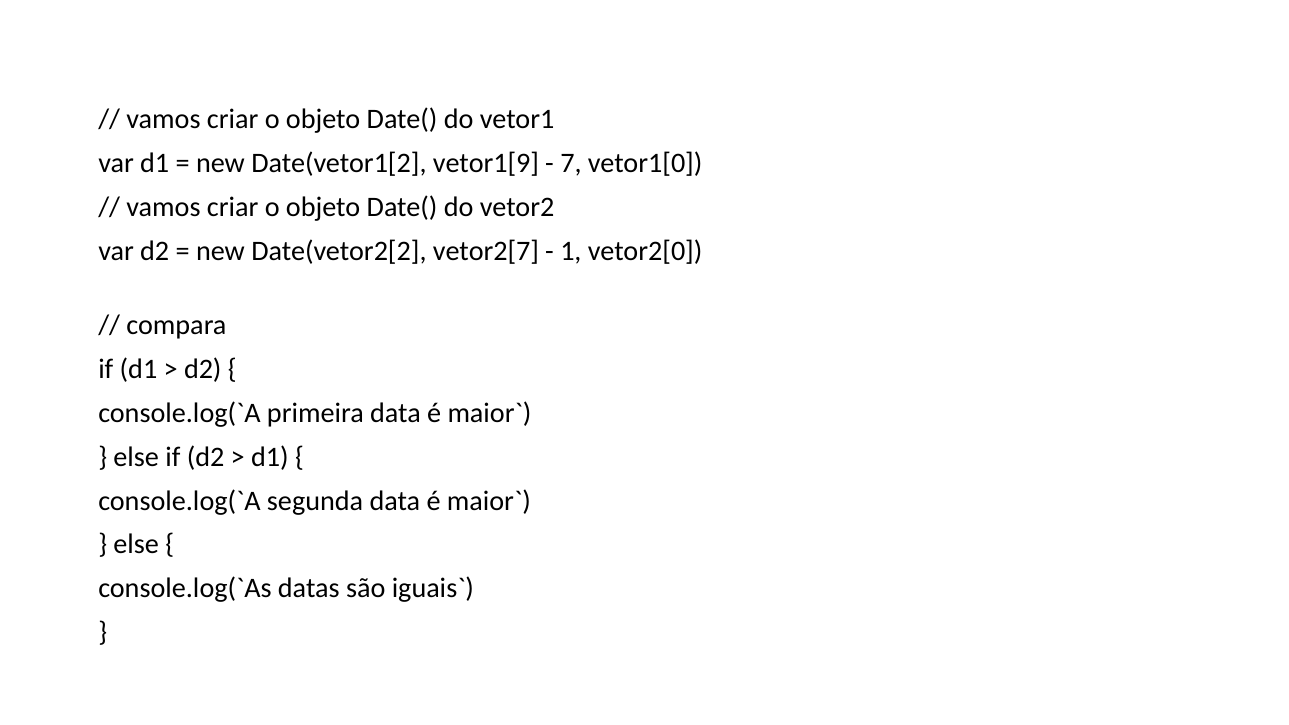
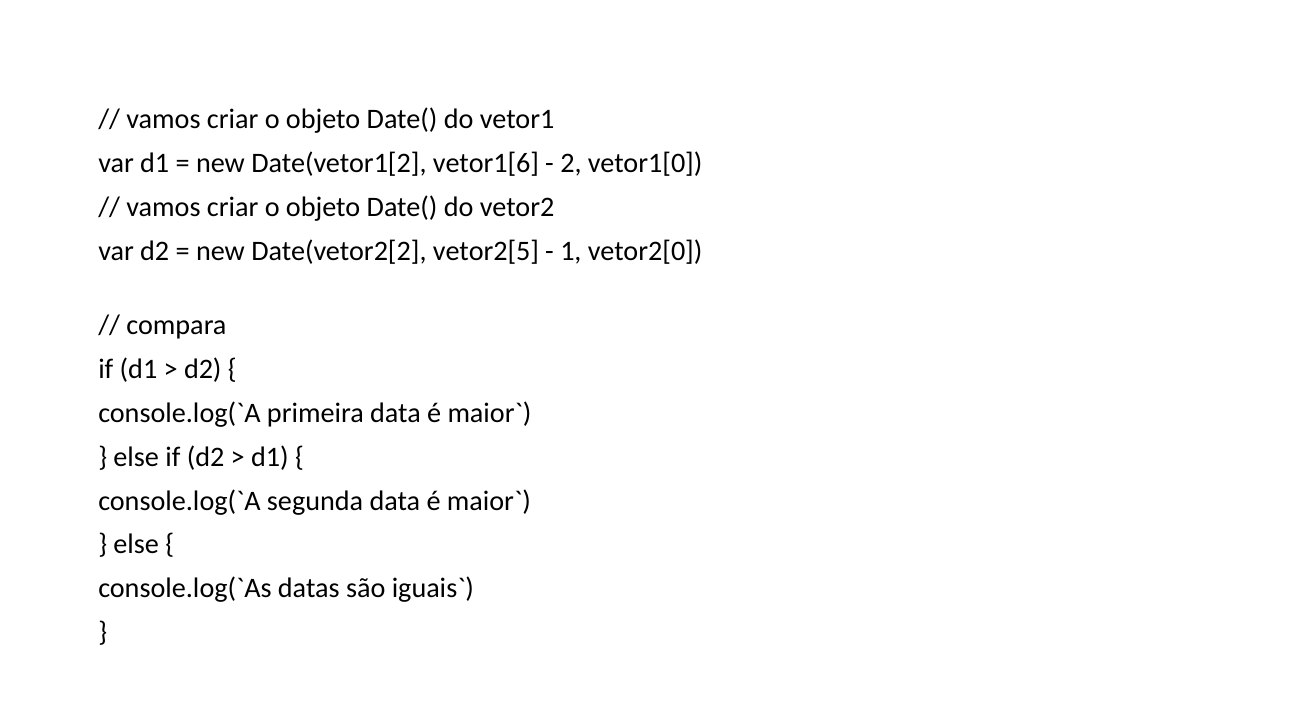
vetor1[9: vetor1[9 -> vetor1[6
7: 7 -> 2
vetor2[7: vetor2[7 -> vetor2[5
